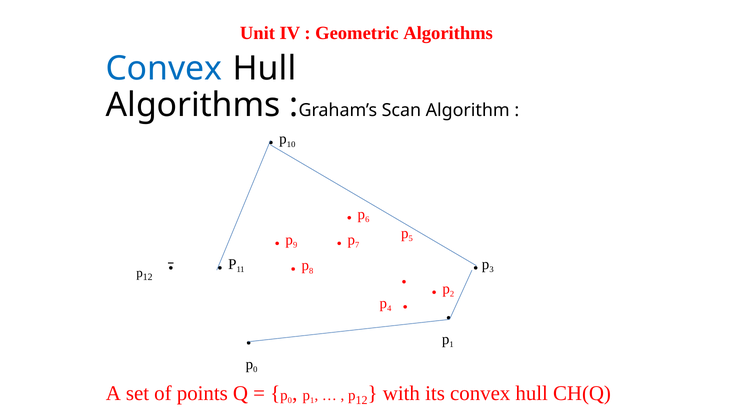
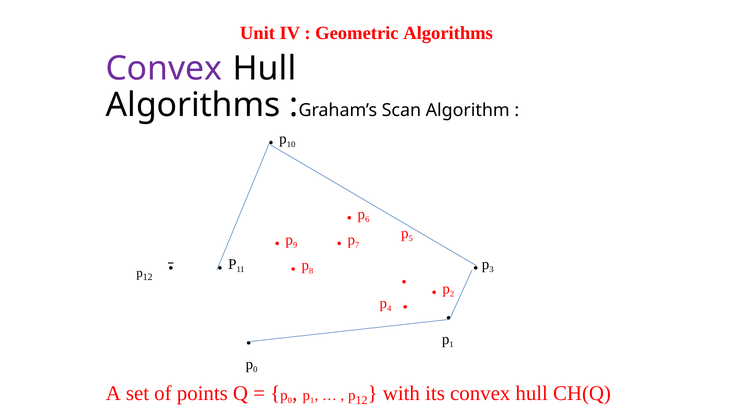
Convex at (164, 69) colour: blue -> purple
